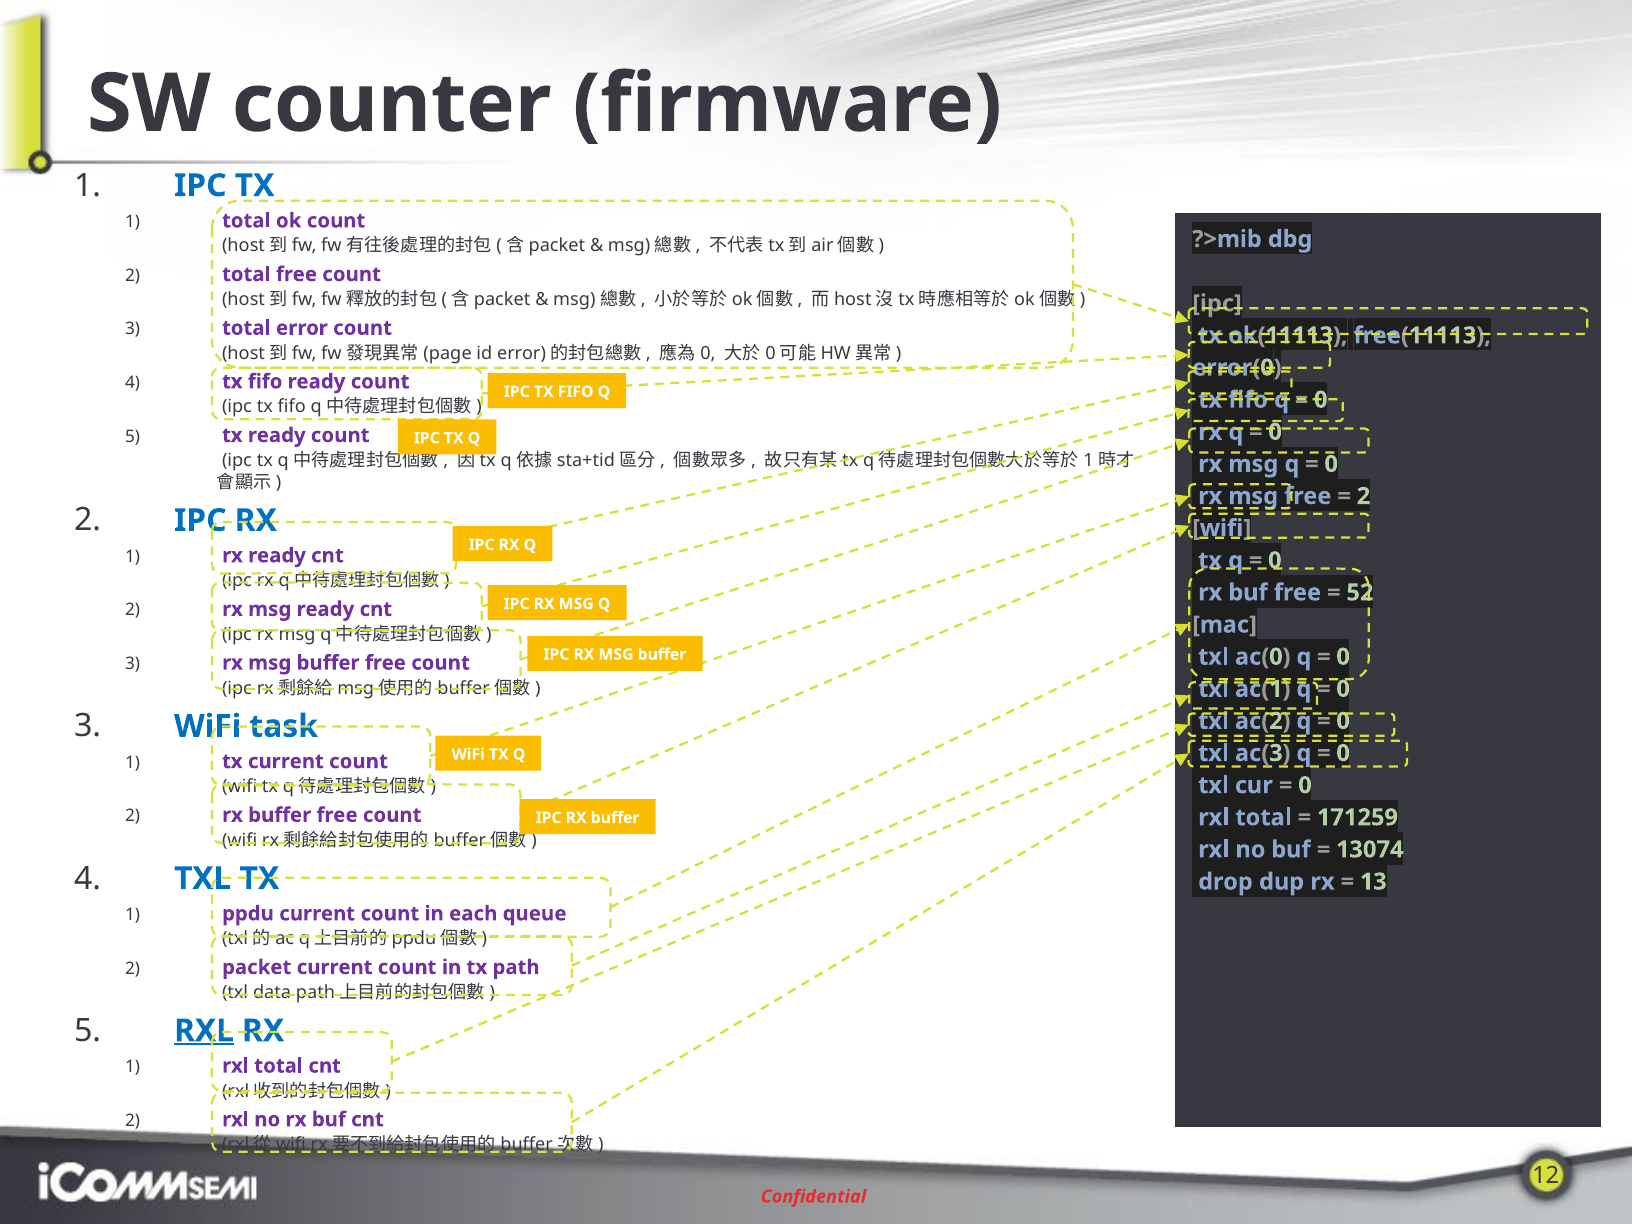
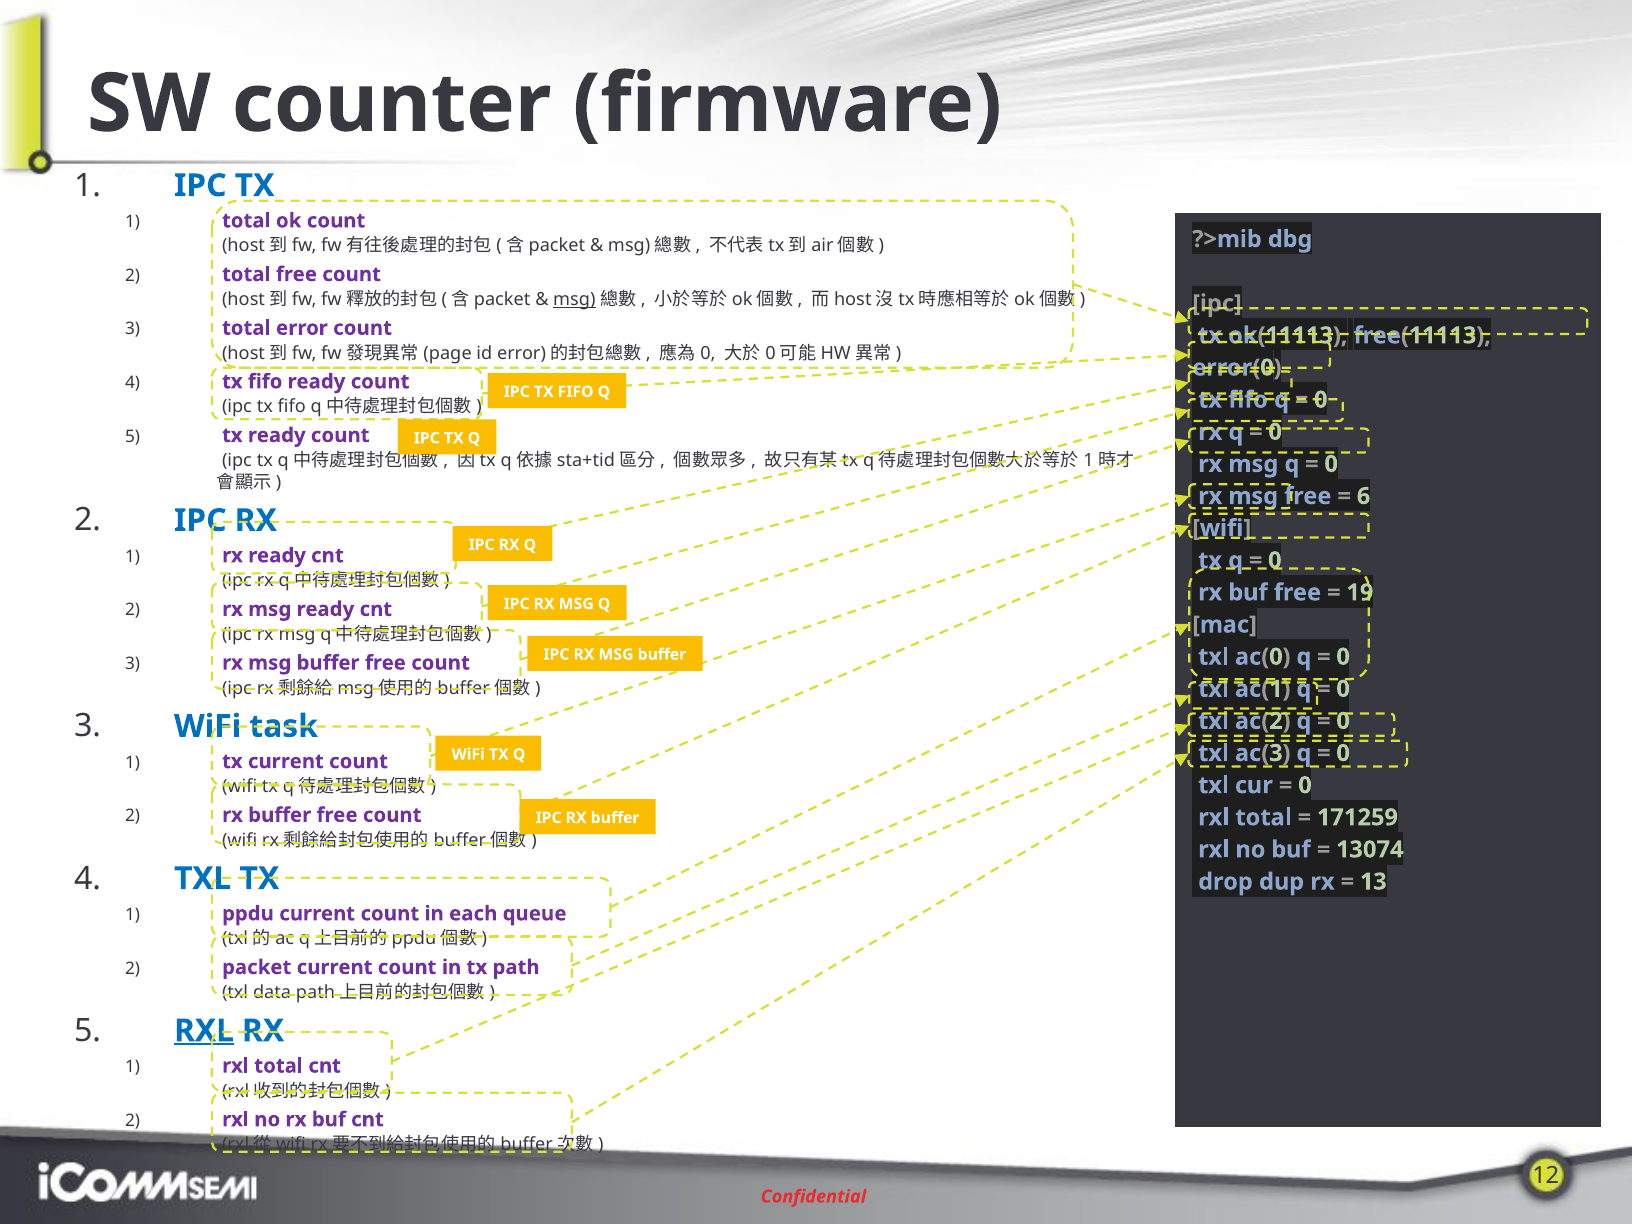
msg at (574, 300) underline: none -> present
2 at (1364, 496): 2 -> 6
52: 52 -> 19
